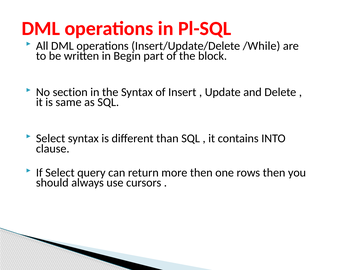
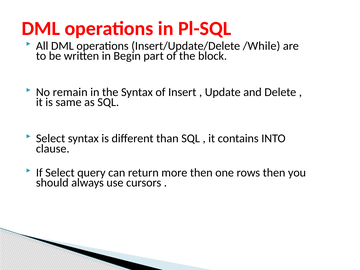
section: section -> remain
